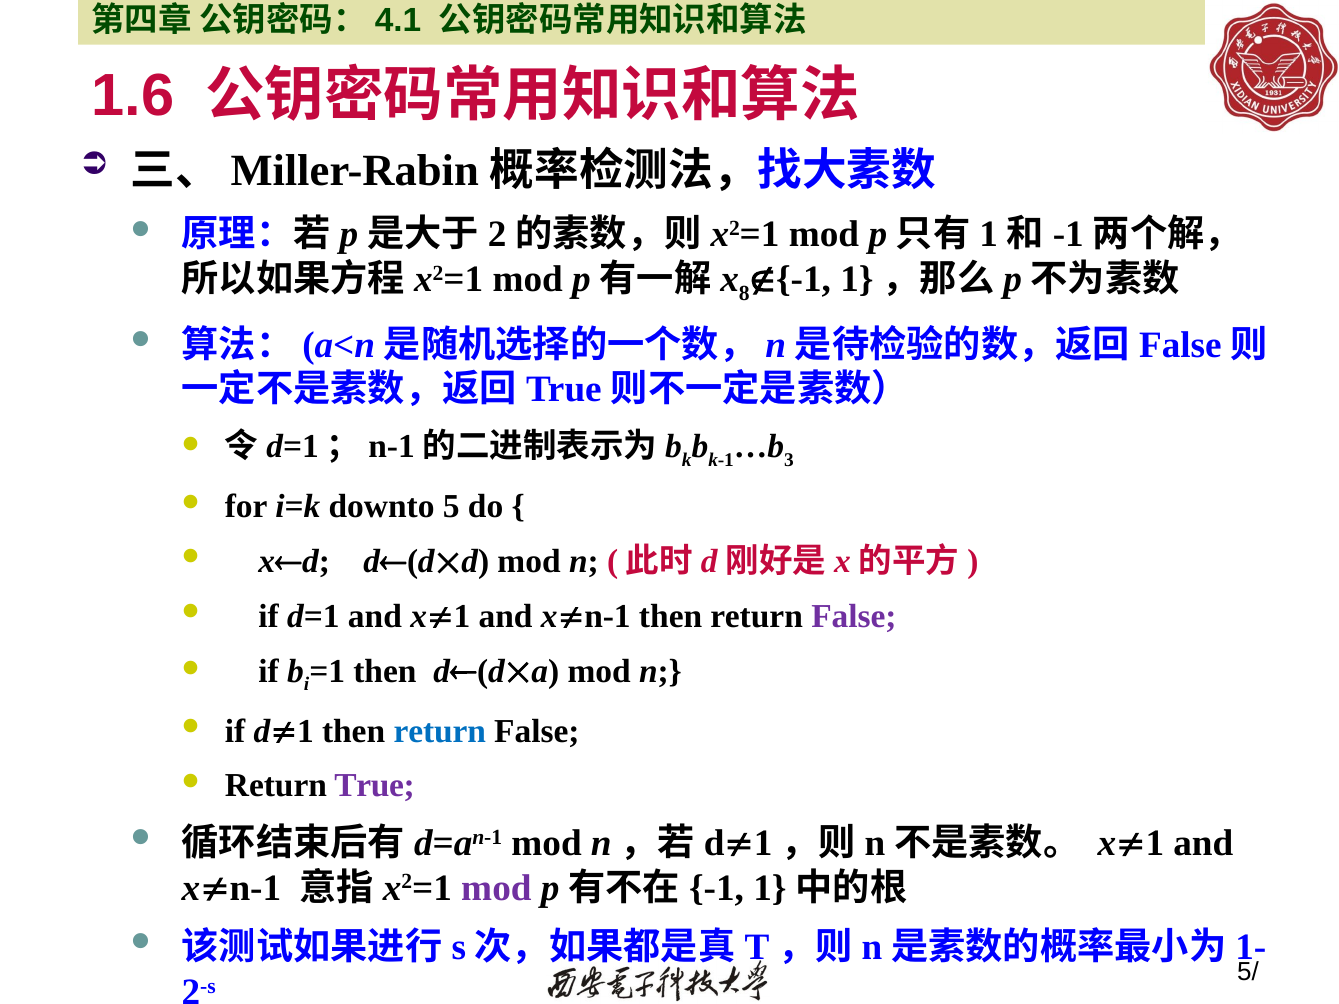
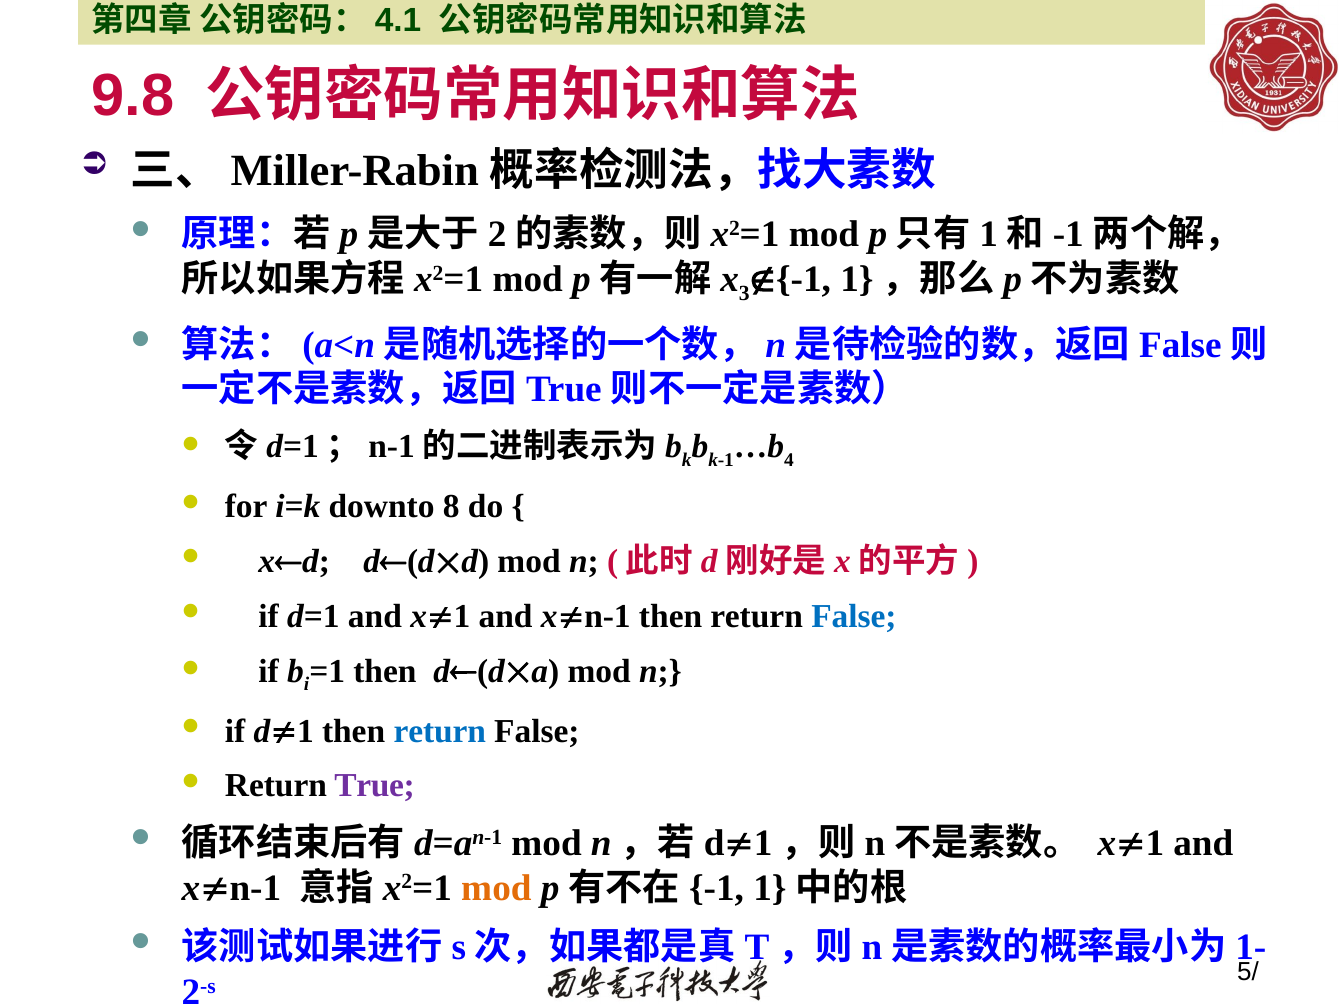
1.6: 1.6 -> 9.8
8: 8 -> 3
3: 3 -> 4
5: 5 -> 8
False at (854, 616) colour: purple -> blue
mod at (496, 888) colour: purple -> orange
